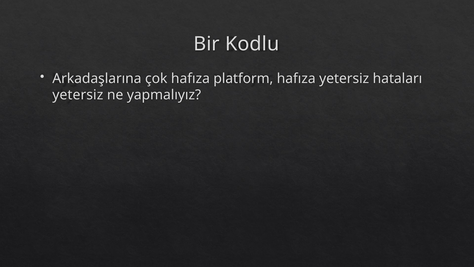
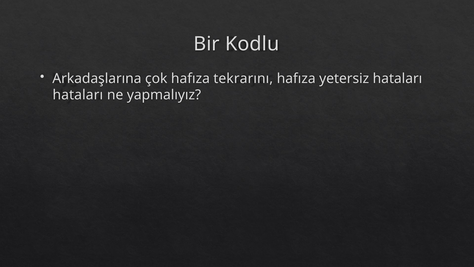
platform: platform -> tekrarını
yetersiz at (78, 95): yetersiz -> hataları
